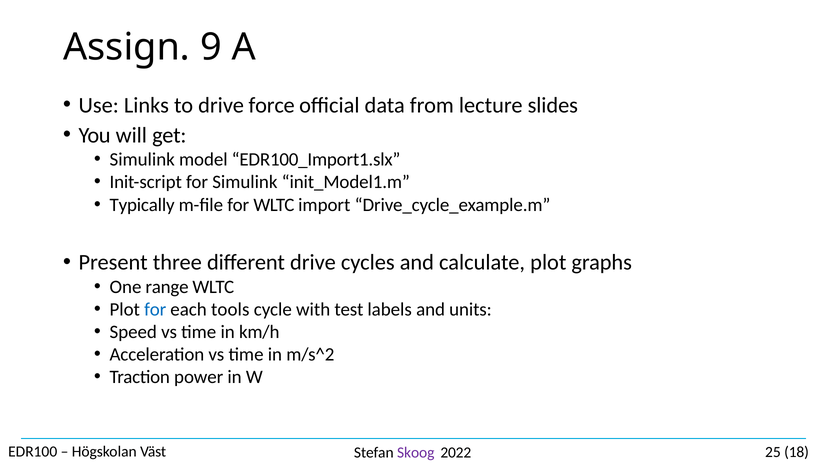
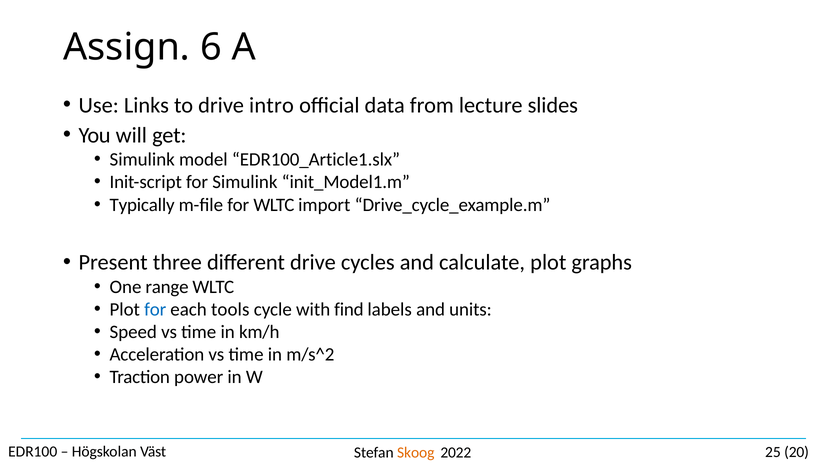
9: 9 -> 6
force: force -> intro
EDR100_Import1.slx: EDR100_Import1.slx -> EDR100_Article1.slx
test: test -> find
Skoog colour: purple -> orange
18: 18 -> 20
